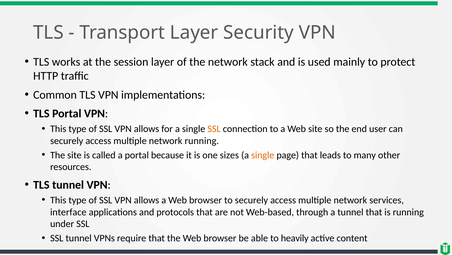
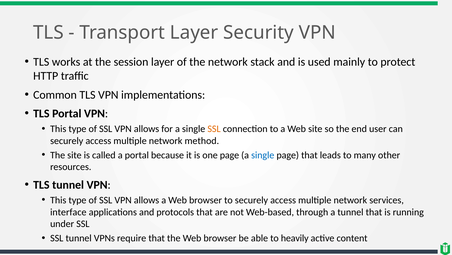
network running: running -> method
one sizes: sizes -> page
single at (263, 155) colour: orange -> blue
